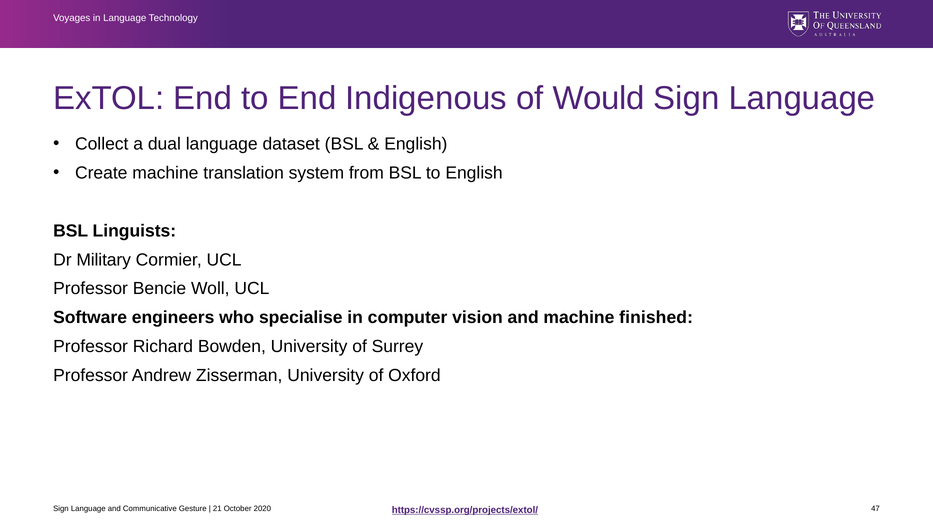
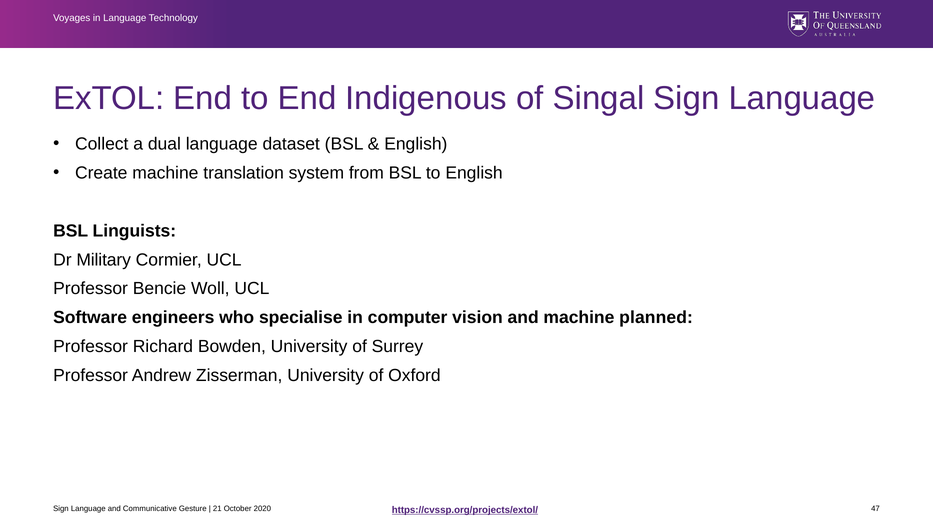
Would: Would -> Singal
finished: finished -> planned
